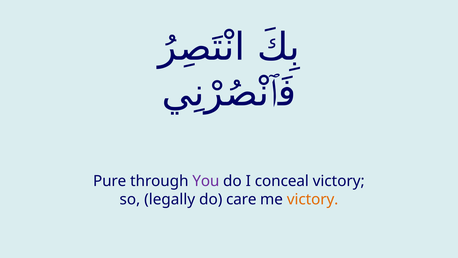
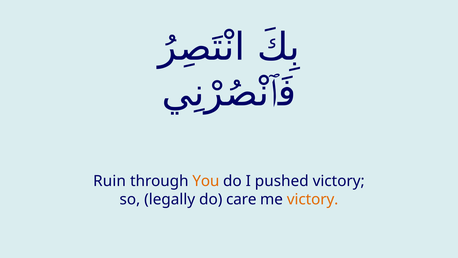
Pure: Pure -> Ruin
You colour: purple -> orange
conceal: conceal -> pushed
